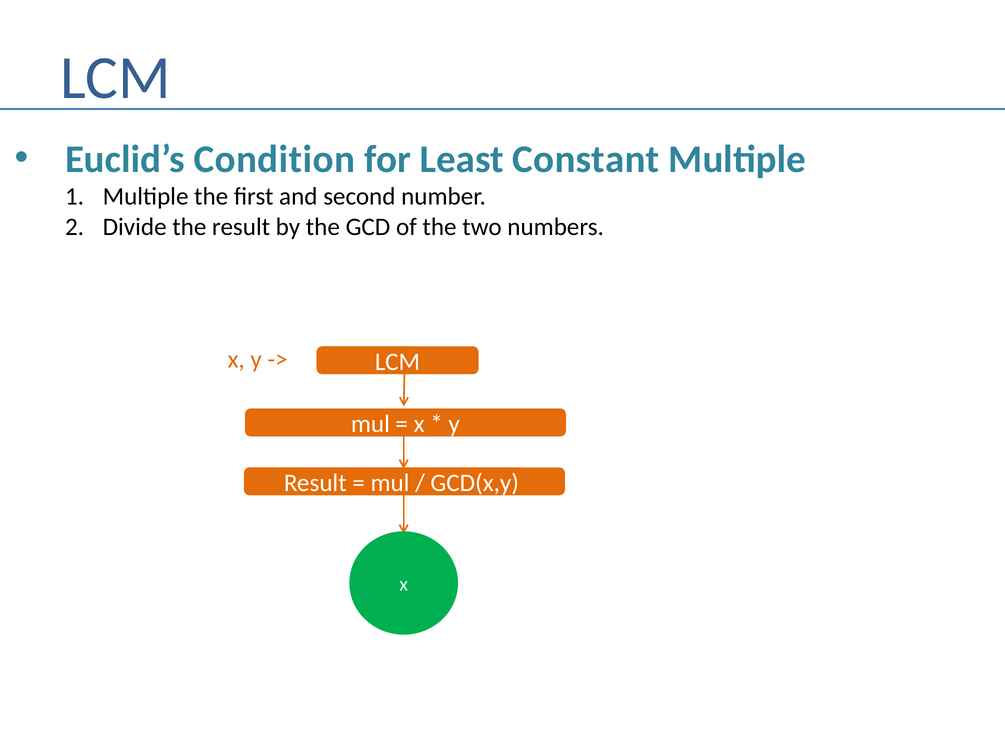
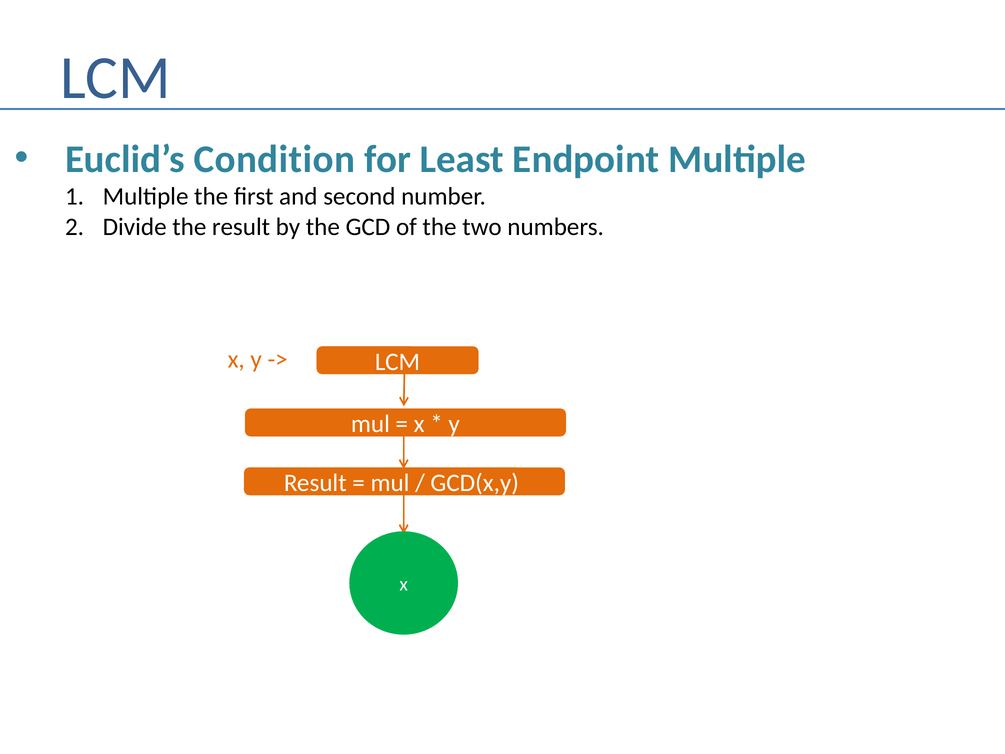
Constant: Constant -> Endpoint
